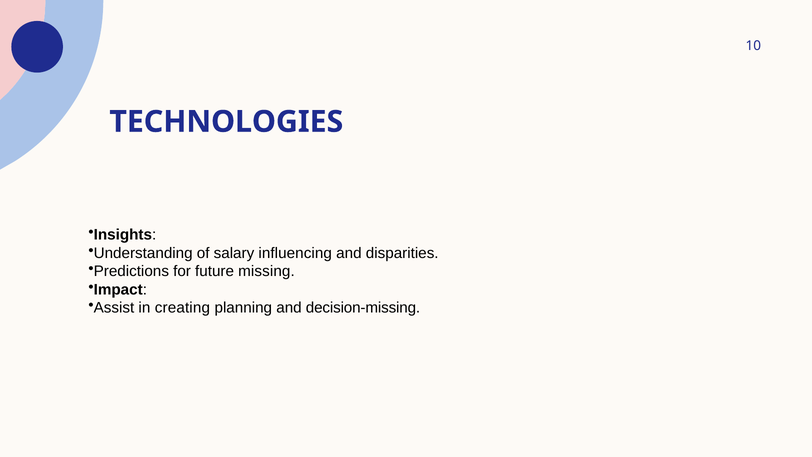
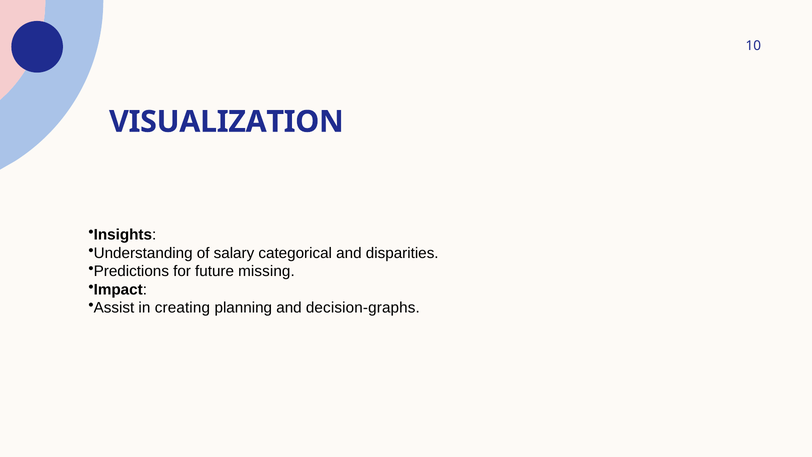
TECHNOLOGIES: TECHNOLOGIES -> VISUALIZATION
influencing: influencing -> categorical
decision-missing: decision-missing -> decision-graphs
